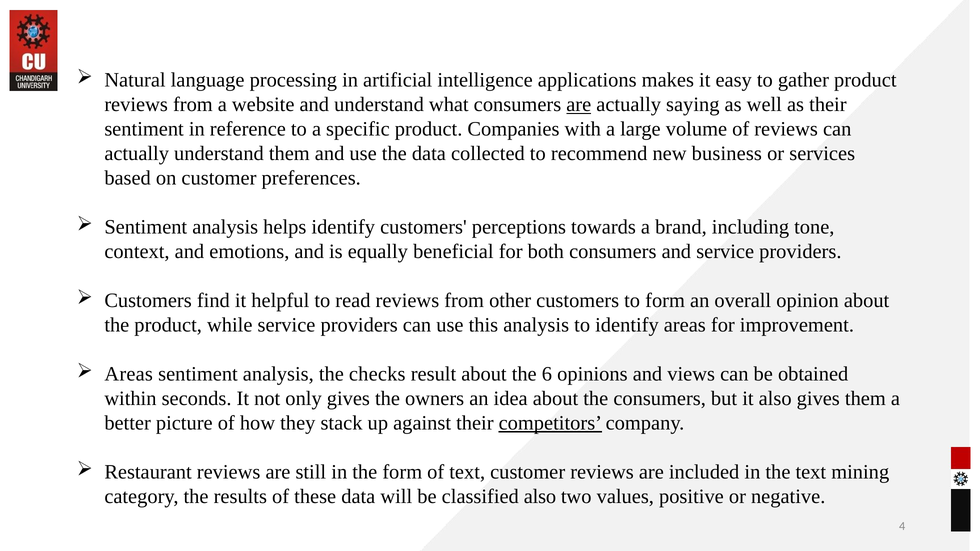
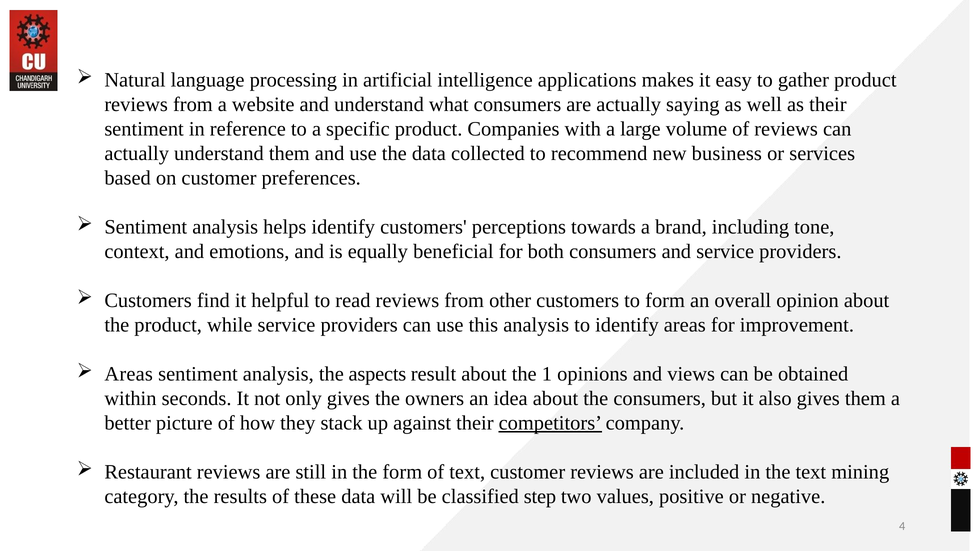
are at (579, 105) underline: present -> none
checks: checks -> aspects
6: 6 -> 1
classified also: also -> step
